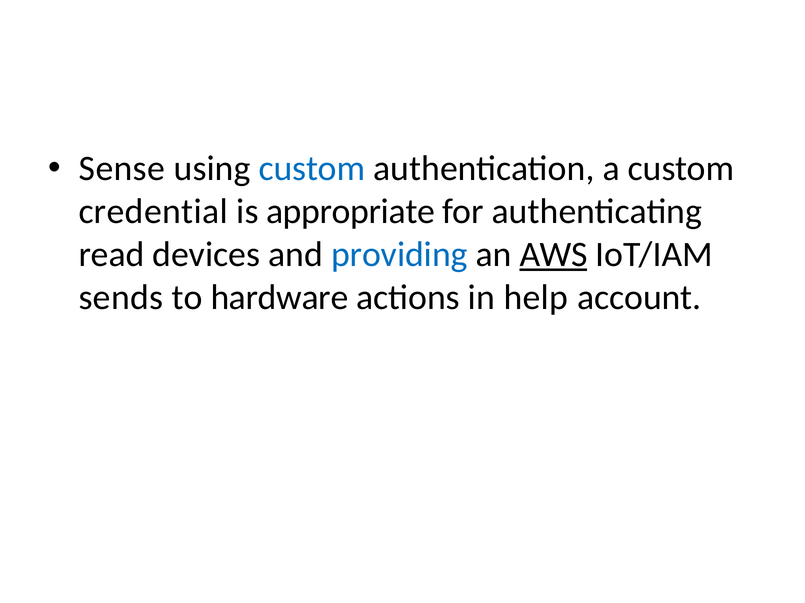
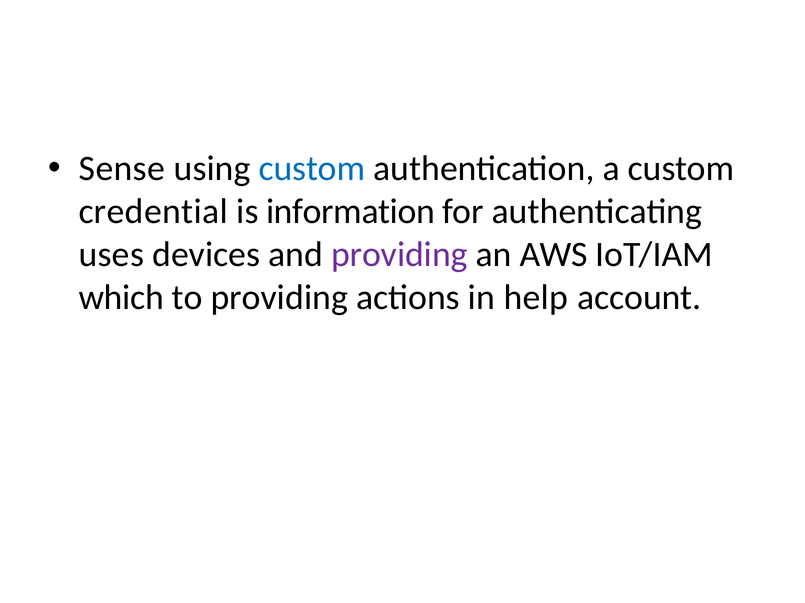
appropriate: appropriate -> information
read: read -> uses
providing at (399, 255) colour: blue -> purple
AWS underline: present -> none
sends: sends -> which
to hardware: hardware -> providing
